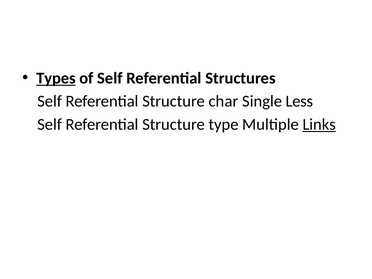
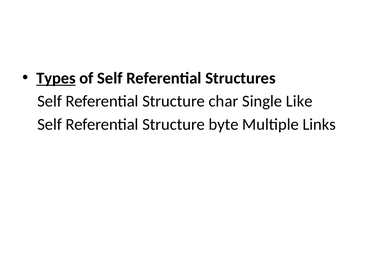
Less: Less -> Like
type: type -> byte
Links underline: present -> none
